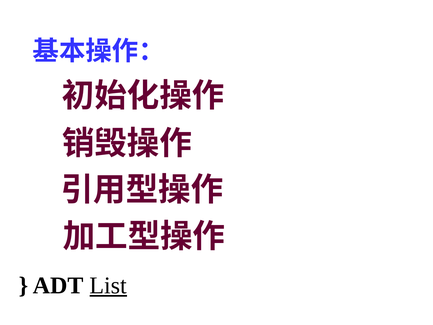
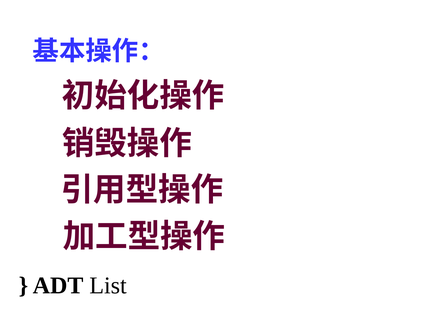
List underline: present -> none
